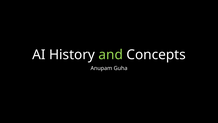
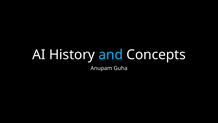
and colour: light green -> light blue
